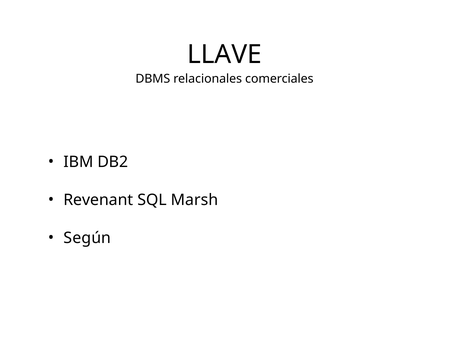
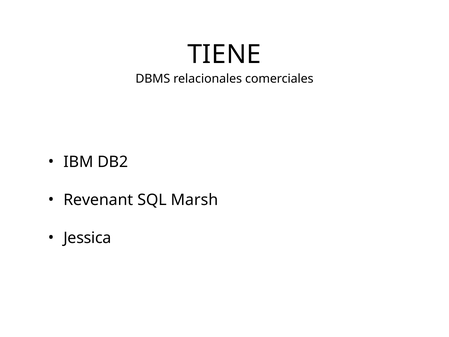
LLAVE: LLAVE -> TIENE
Según: Según -> Jessica
